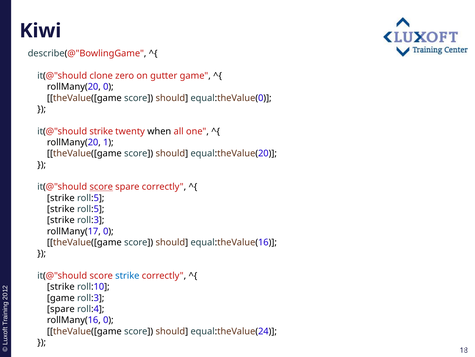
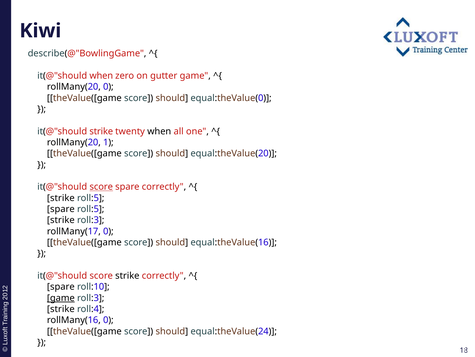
it(@"should clone: clone -> when
strike at (61, 209): strike -> spare
strike at (127, 275) colour: blue -> black
strike at (61, 286): strike -> spare
game at (61, 297) underline: none -> present
spare at (61, 308): spare -> strike
